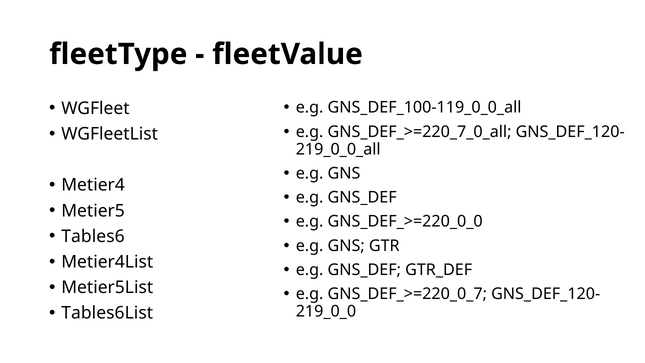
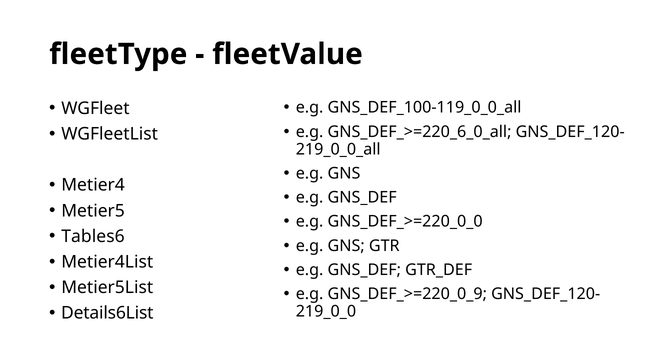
GNS_DEF_>=220_7_0_all: GNS_DEF_>=220_7_0_all -> GNS_DEF_>=220_6_0_all
GNS_DEF_>=220_0_7: GNS_DEF_>=220_0_7 -> GNS_DEF_>=220_0_9
Tables6List: Tables6List -> Details6List
